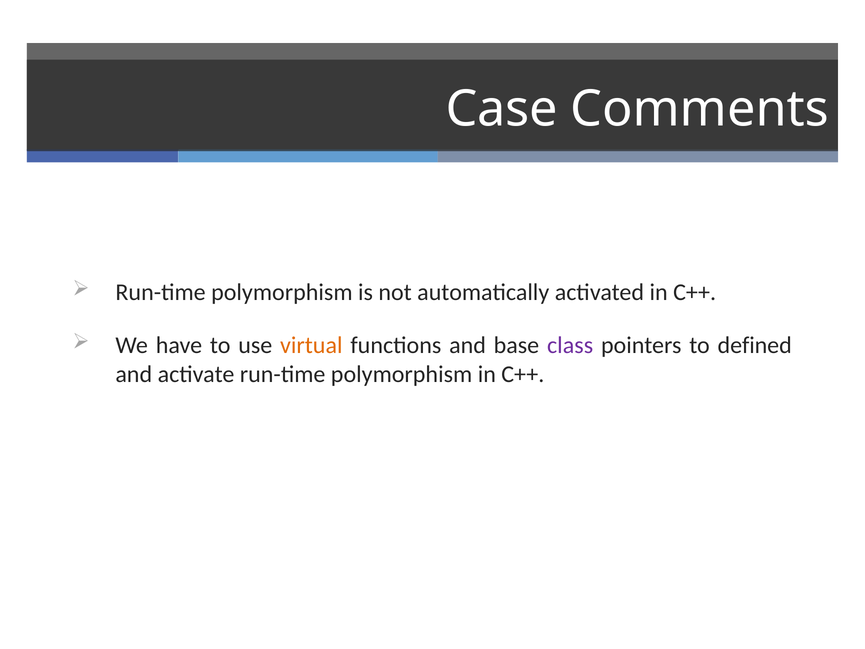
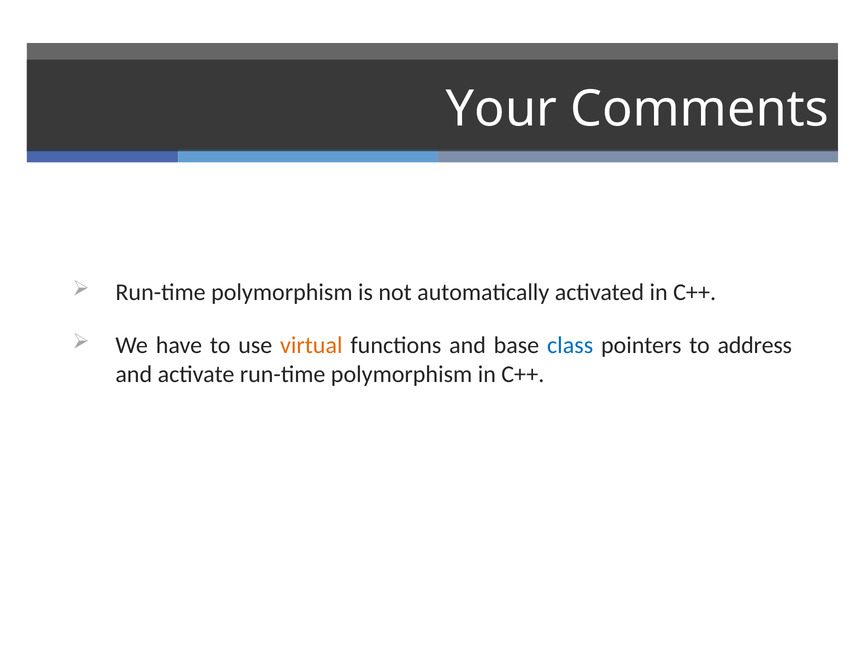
Case: Case -> Your
class colour: purple -> blue
defined: defined -> address
